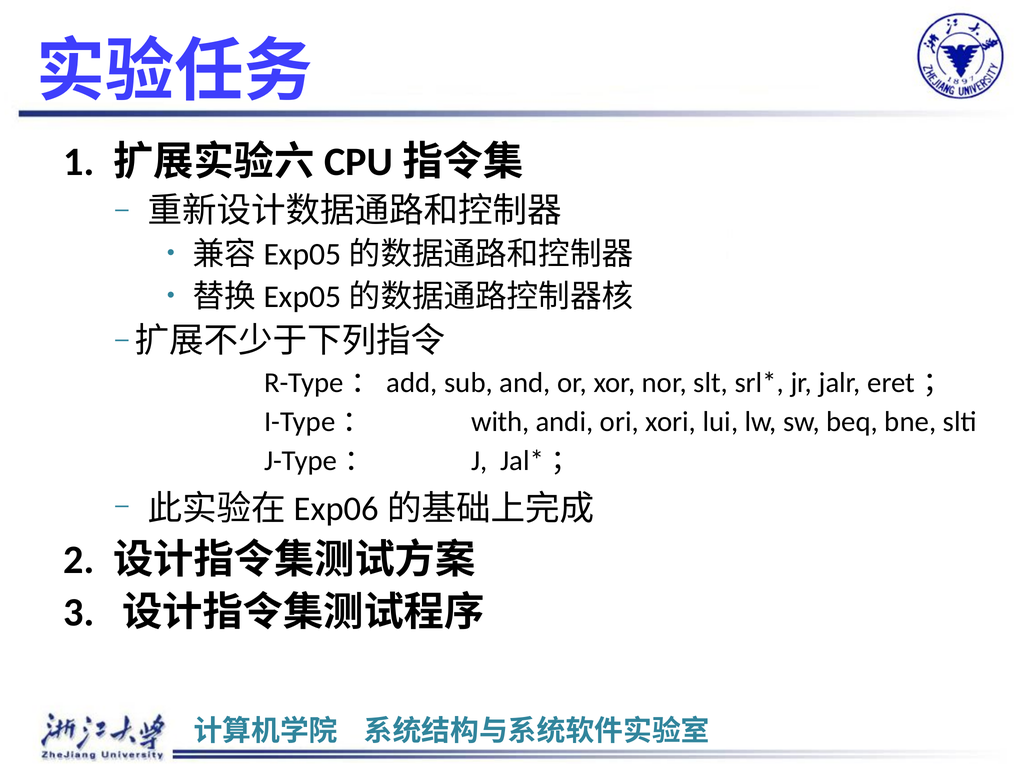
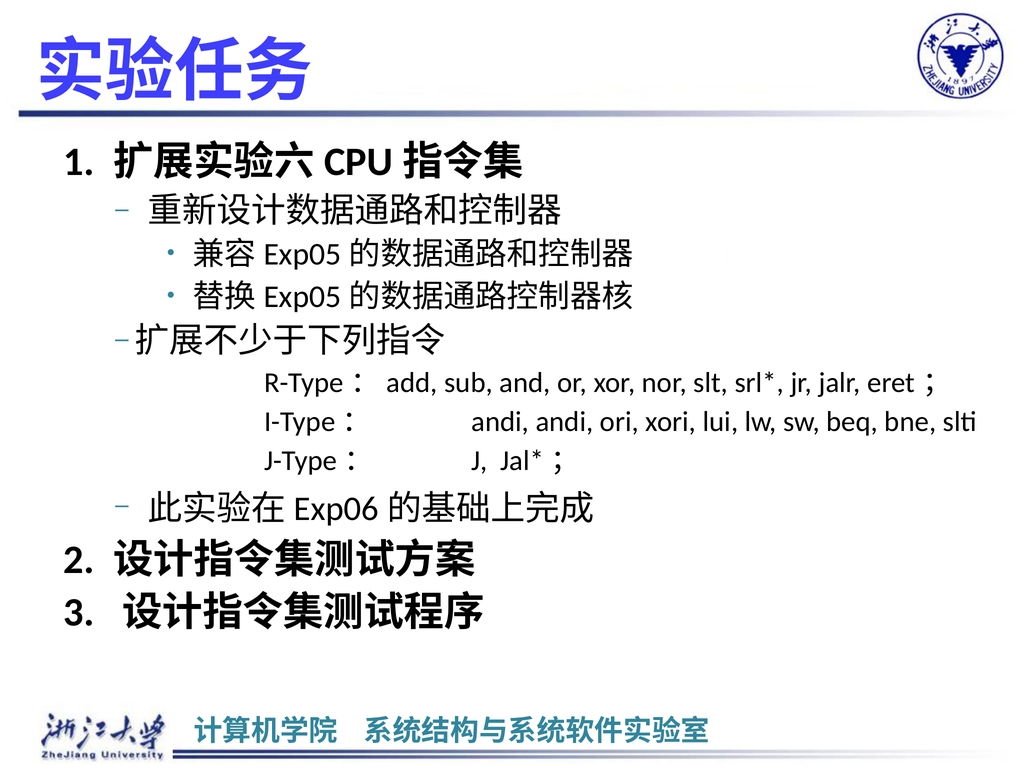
I-Type： with: with -> andi
